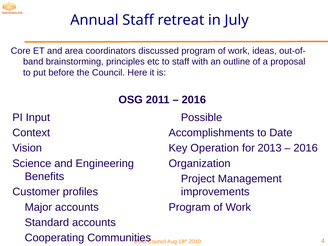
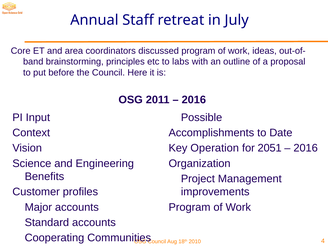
to staff: staff -> labs
2013: 2013 -> 2051
